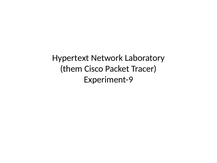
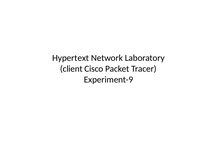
them: them -> client
